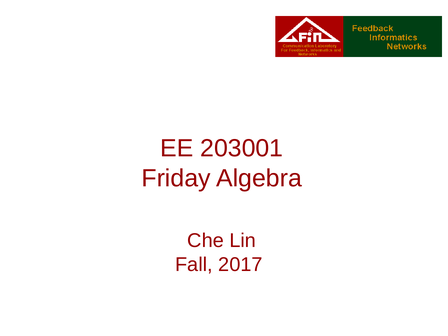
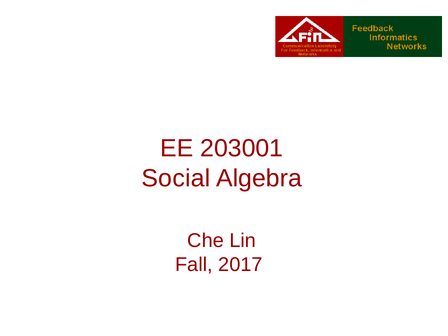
Friday: Friday -> Social
